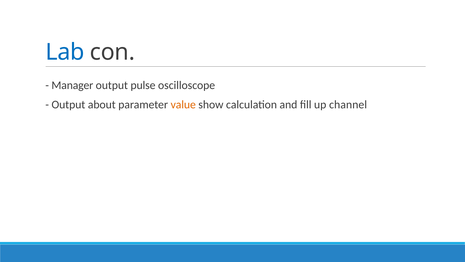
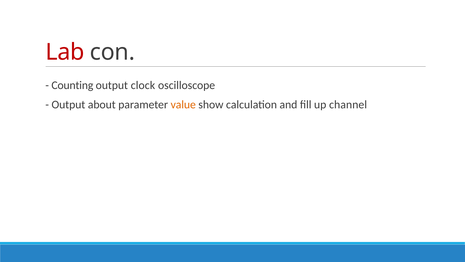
Lab colour: blue -> red
Manager: Manager -> Counting
pulse: pulse -> clock
